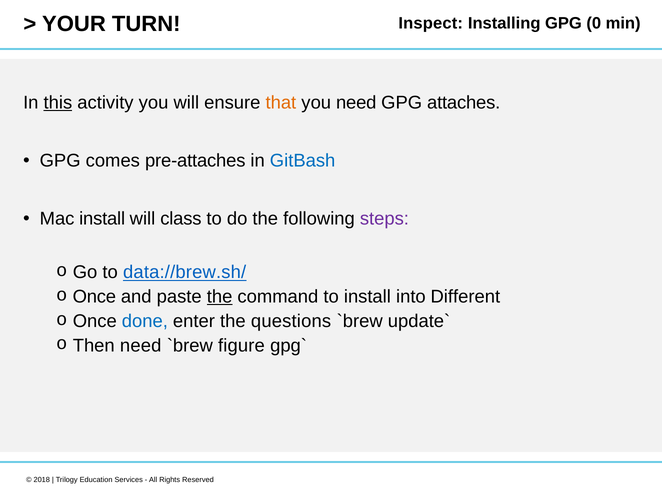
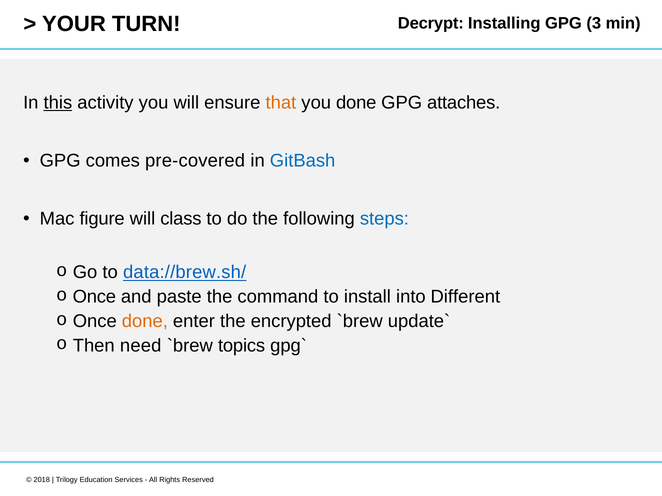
Inspect: Inspect -> Decrypt
0: 0 -> 3
you need: need -> done
pre-attaches: pre-attaches -> pre-covered
Mac install: install -> figure
steps colour: purple -> blue
the at (220, 297) underline: present -> none
done at (145, 321) colour: blue -> orange
questions: questions -> encrypted
figure: figure -> topics
